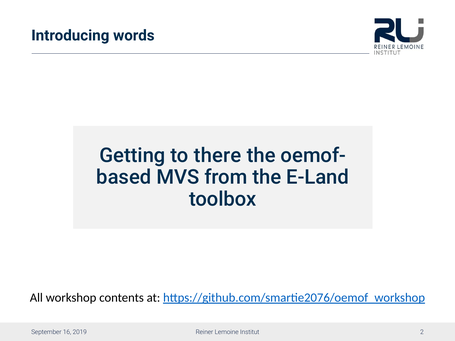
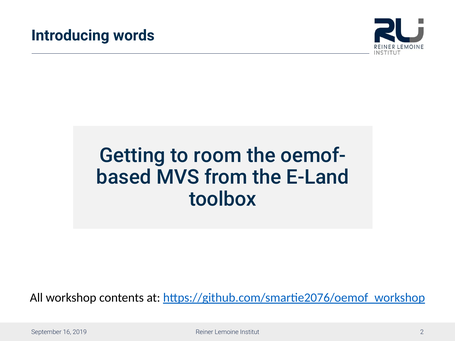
there: there -> room
